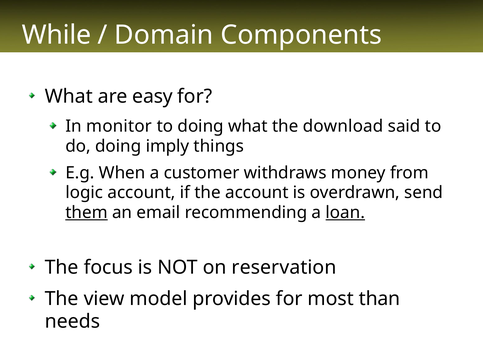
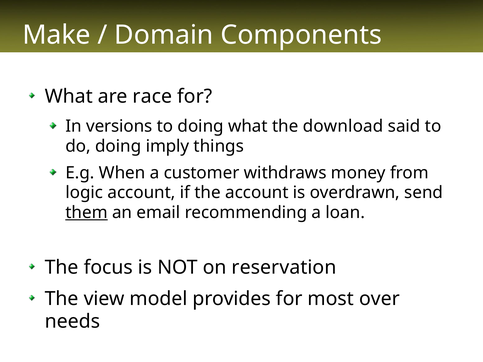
While: While -> Make
easy: easy -> race
monitor: monitor -> versions
loan underline: present -> none
than: than -> over
